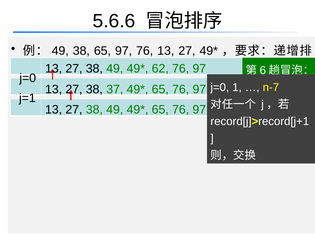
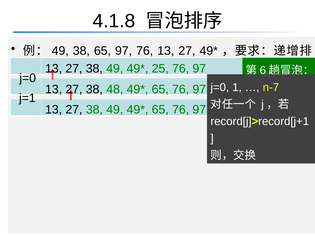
5.6.6: 5.6.6 -> 4.1.8
62: 62 -> 25
37: 37 -> 48
